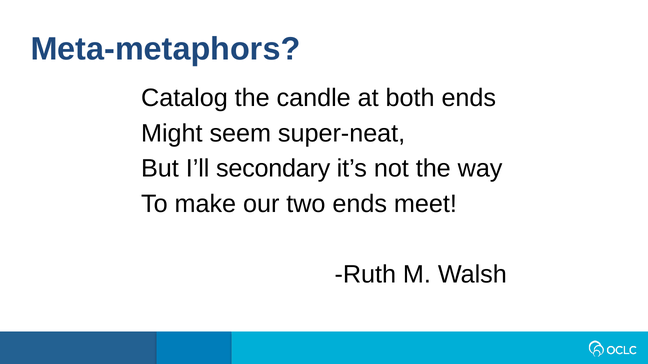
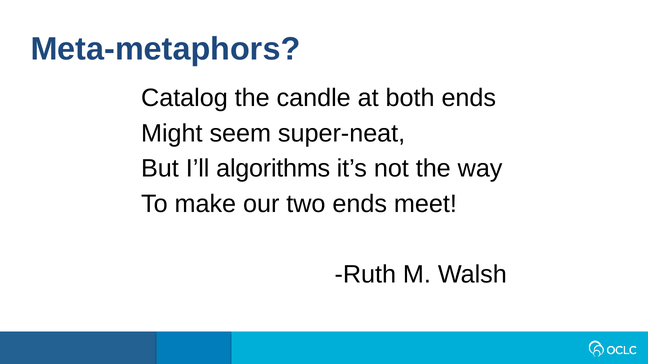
secondary: secondary -> algorithms
